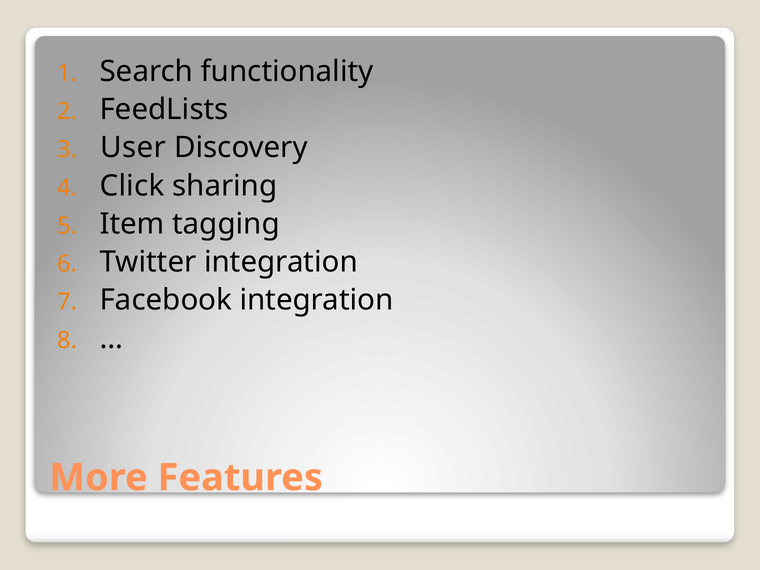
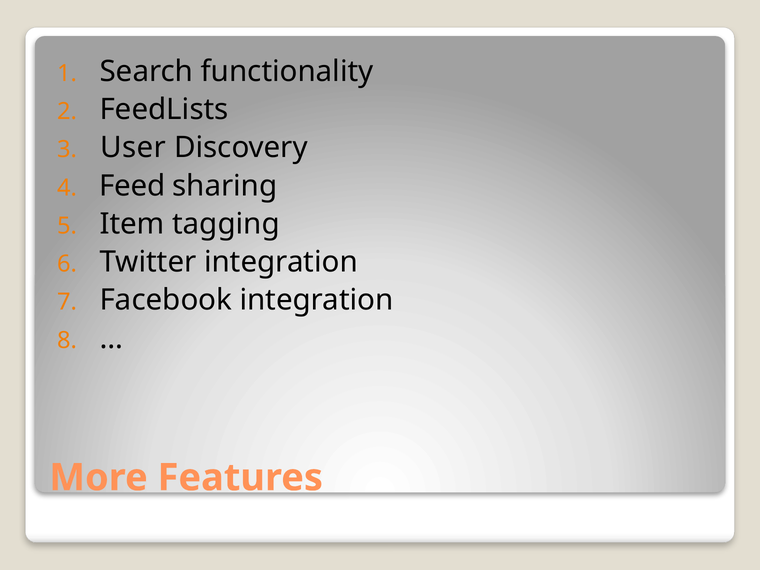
Click: Click -> Feed
